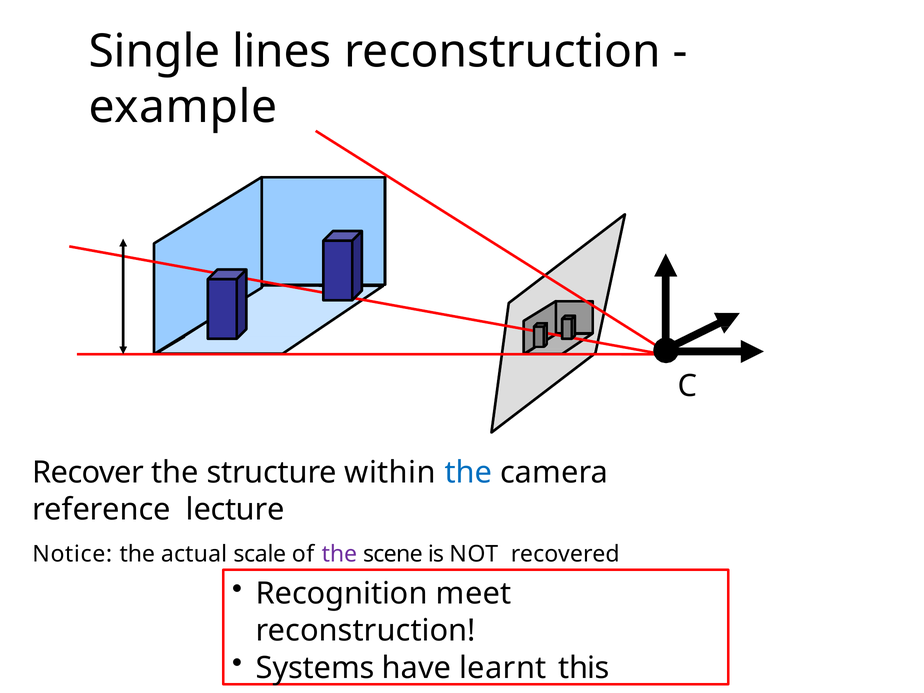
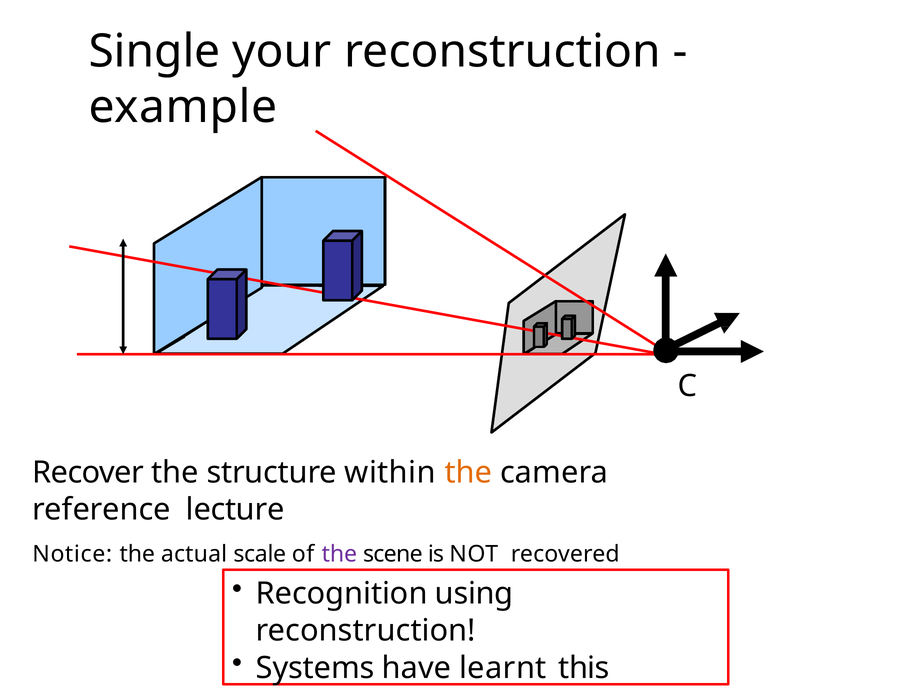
lines: lines -> your
the at (468, 473) colour: blue -> orange
meet: meet -> using
